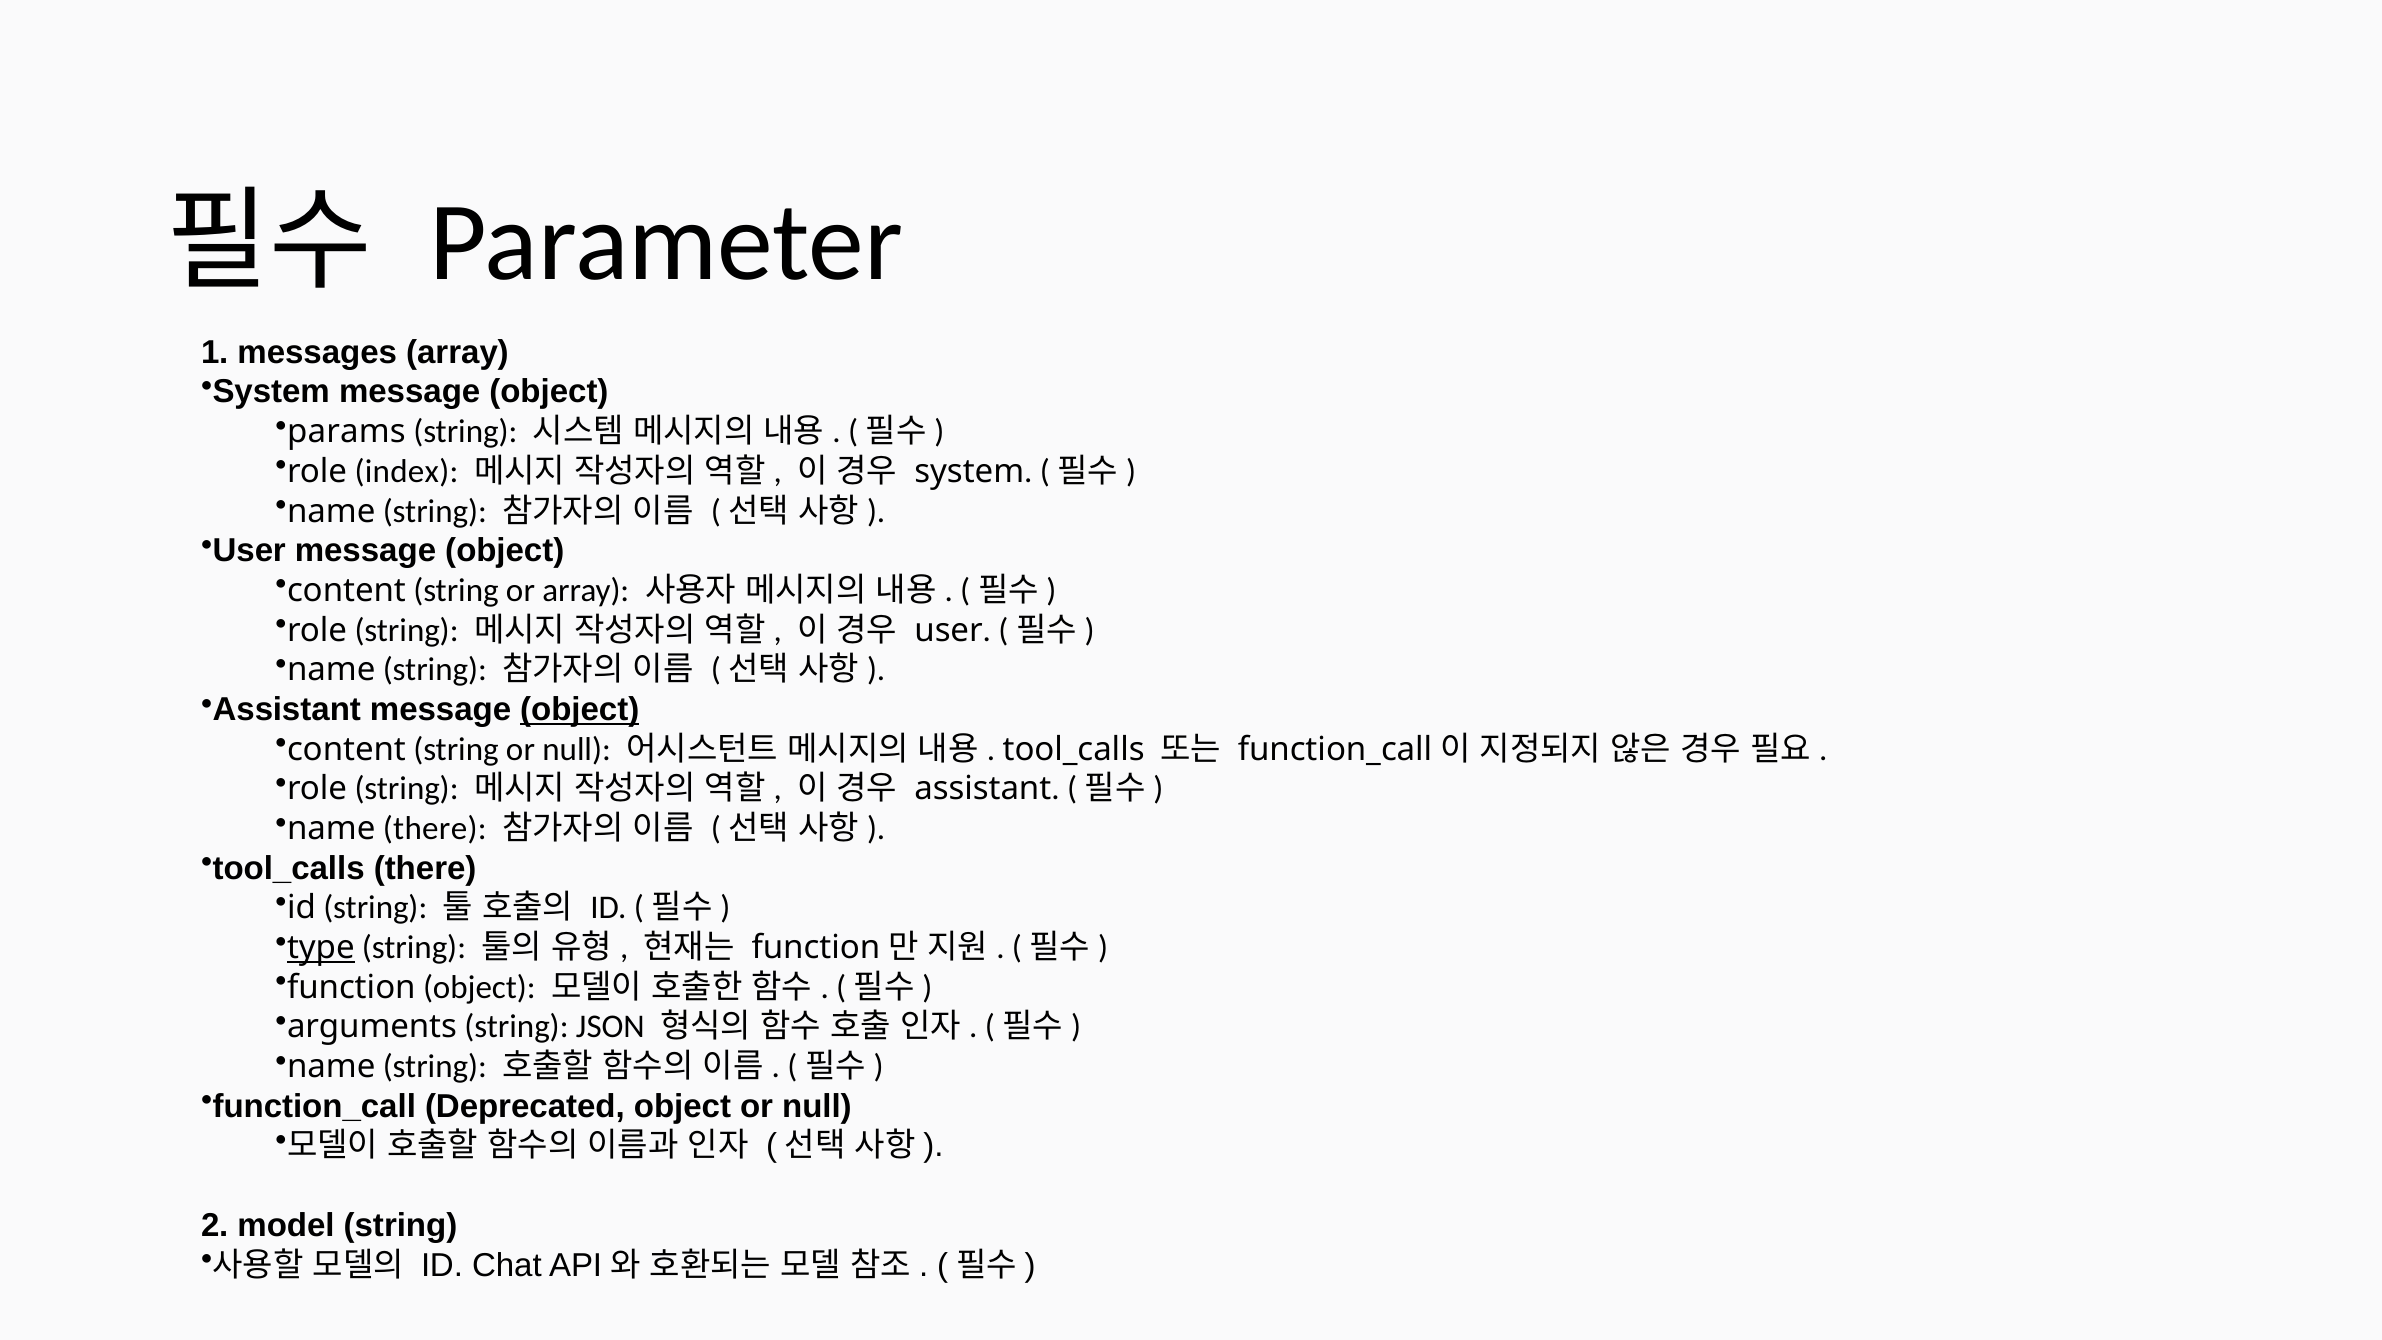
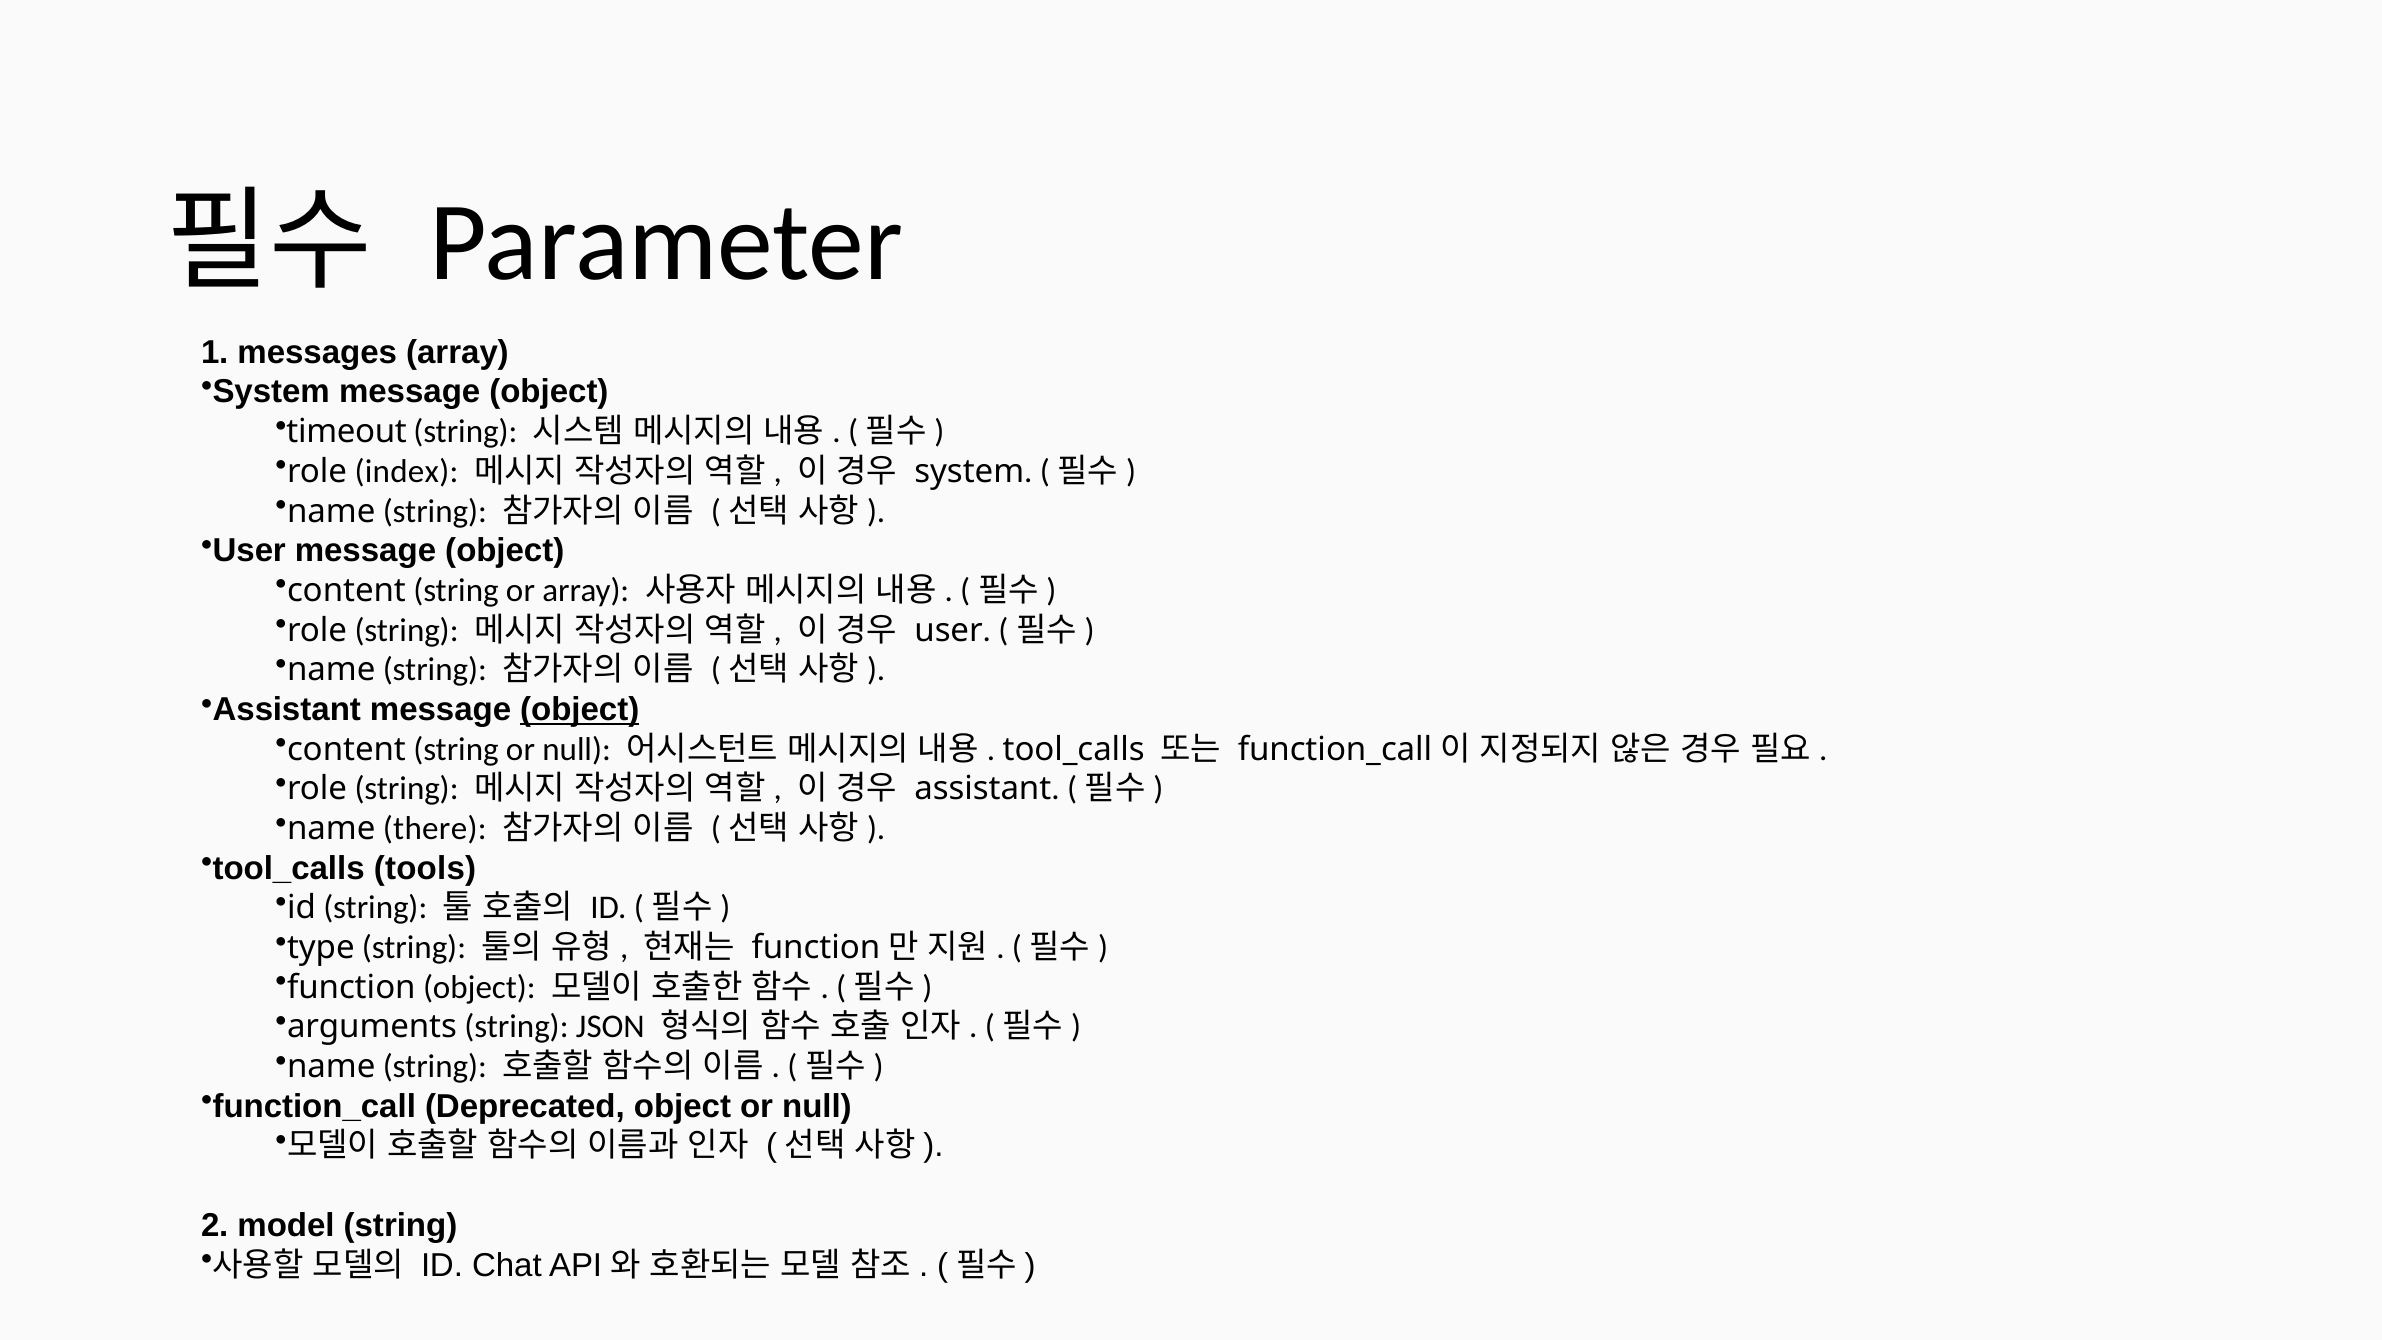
params: params -> timeout
tool_calls there: there -> tools
type underline: present -> none
